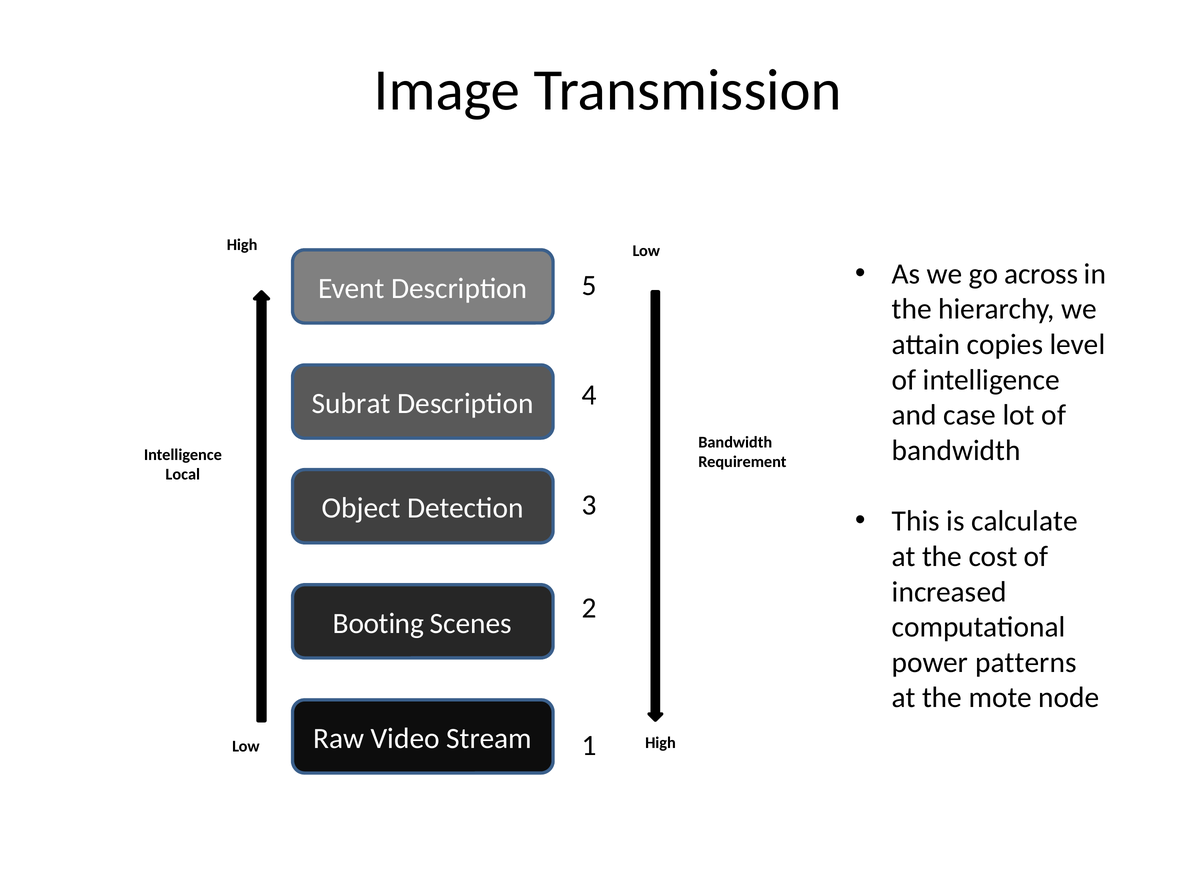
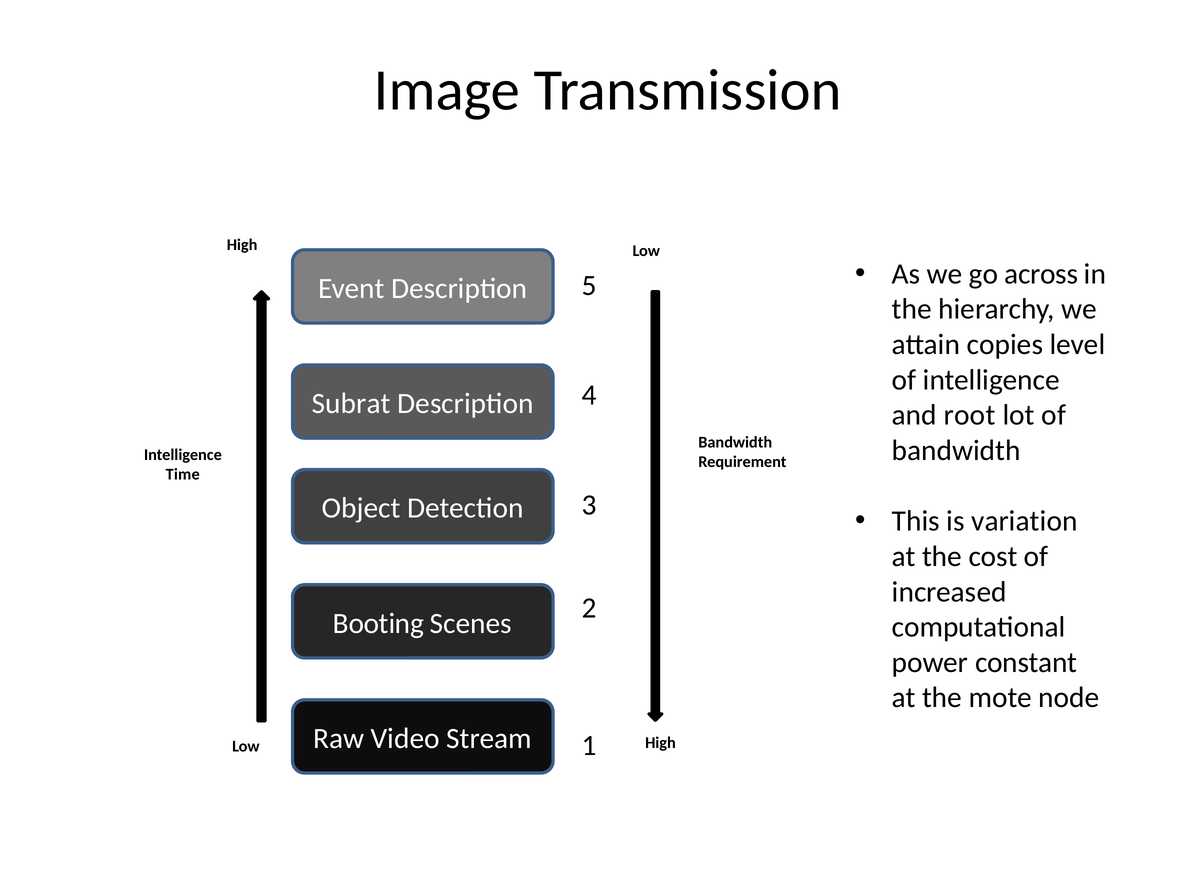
case: case -> root
Local: Local -> Time
calculate: calculate -> variation
patterns: patterns -> constant
